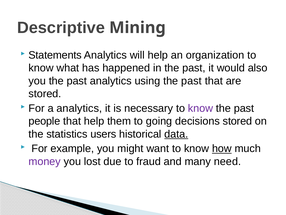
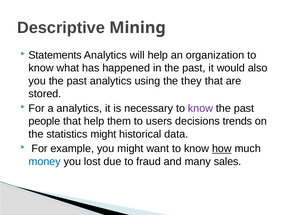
using the past: past -> they
going: going -> users
decisions stored: stored -> trends
statistics users: users -> might
data underline: present -> none
money colour: purple -> blue
need: need -> sales
